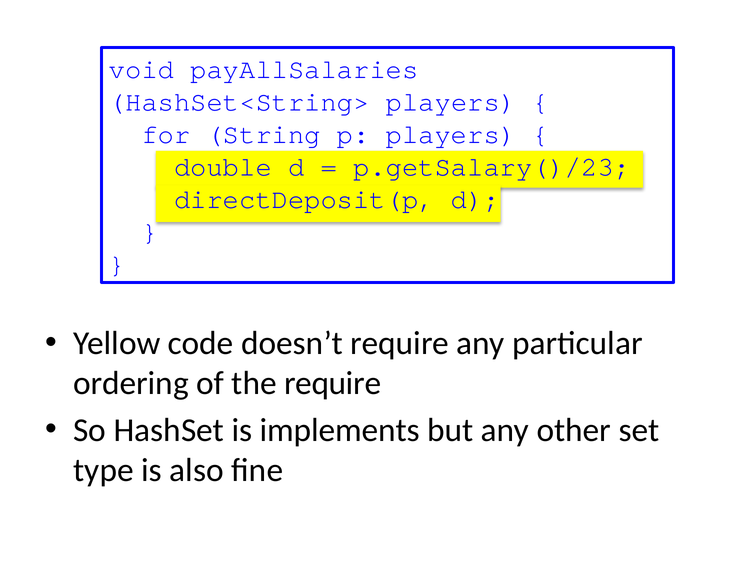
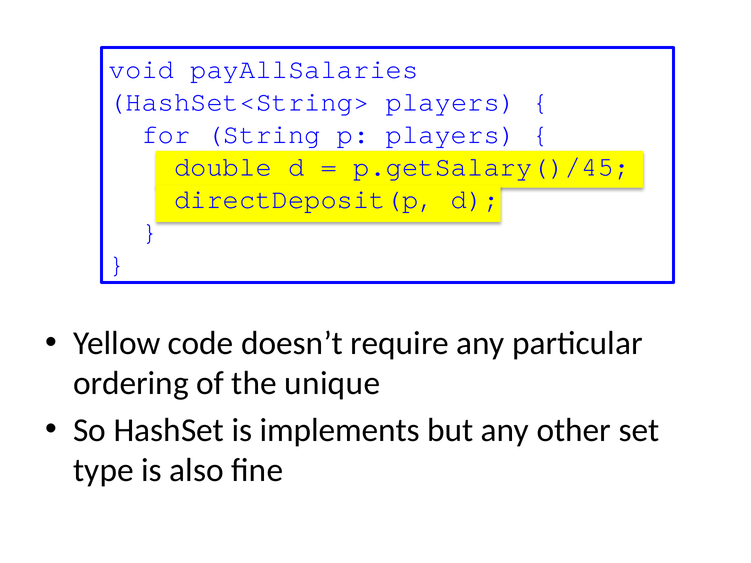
p.getSalary()/23: p.getSalary()/23 -> p.getSalary()/45
the require: require -> unique
